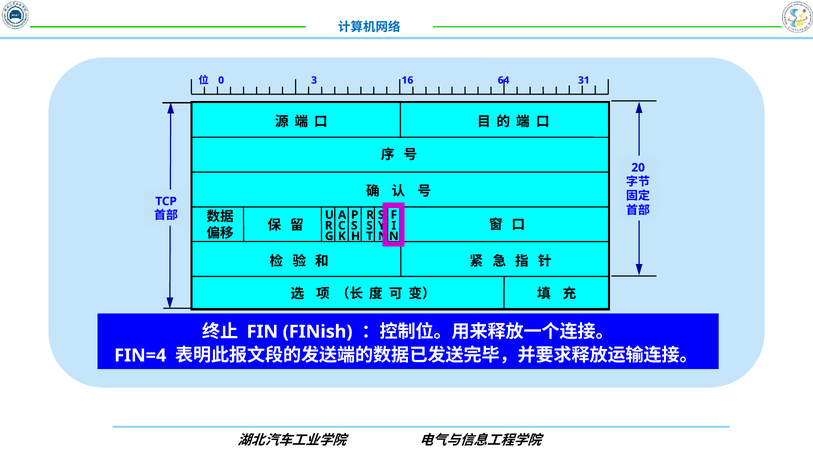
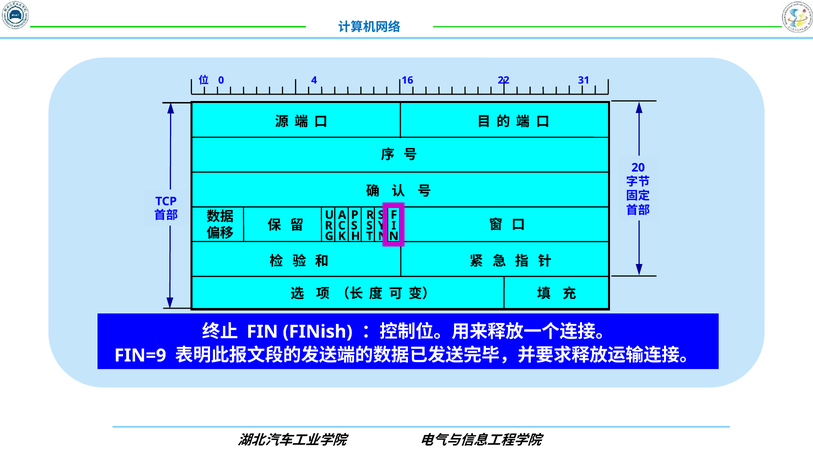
3: 3 -> 4
64: 64 -> 22
FIN=4: FIN=4 -> FIN=9
